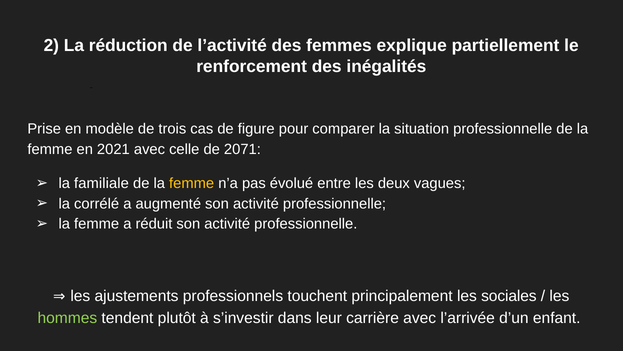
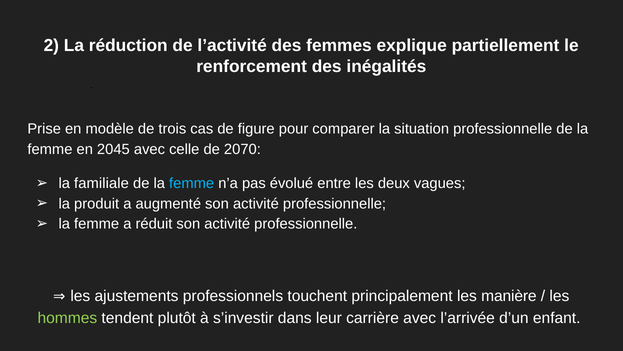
2021: 2021 -> 2045
2071: 2071 -> 2070
femme at (192, 183) colour: yellow -> light blue
corrélé: corrélé -> produit
sociales: sociales -> manière
